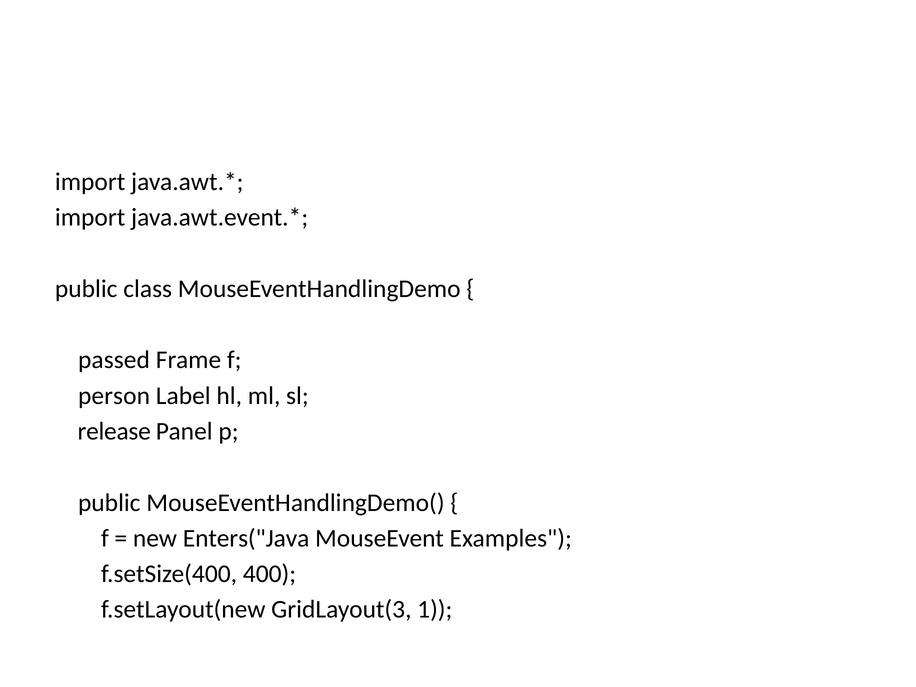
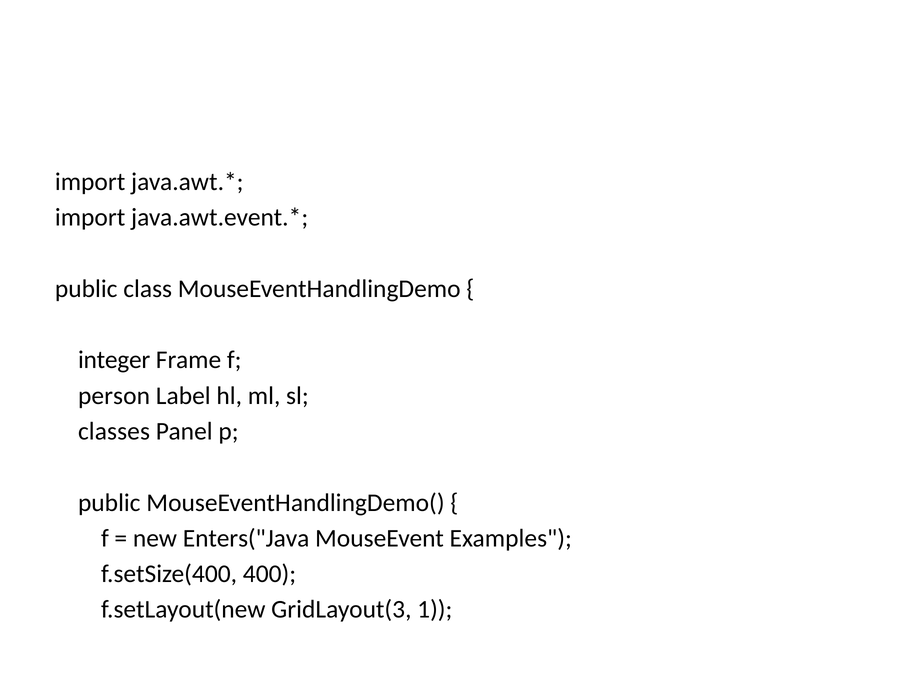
passed: passed -> integer
release: release -> classes
